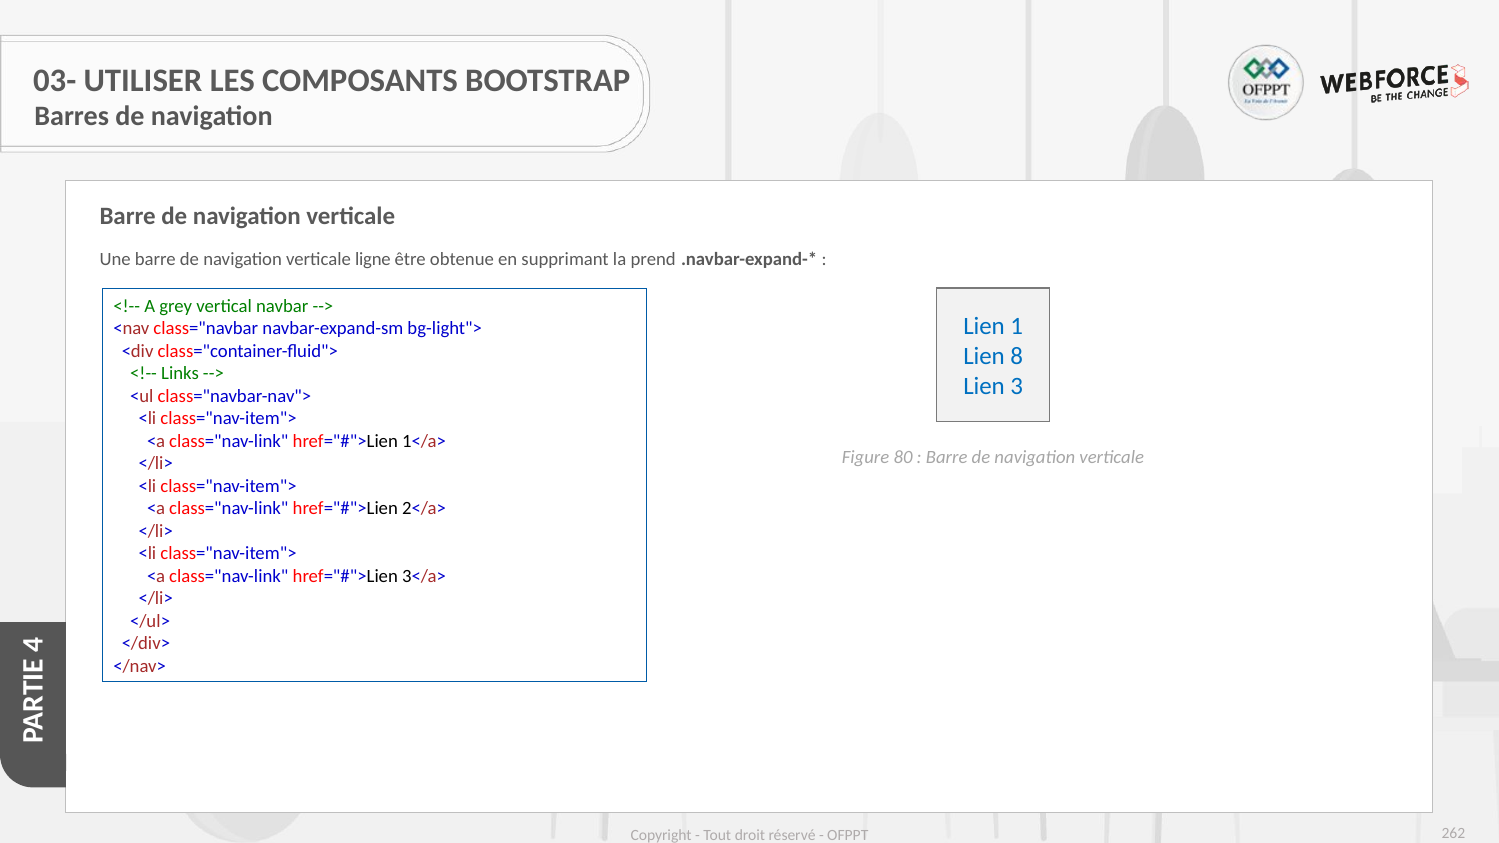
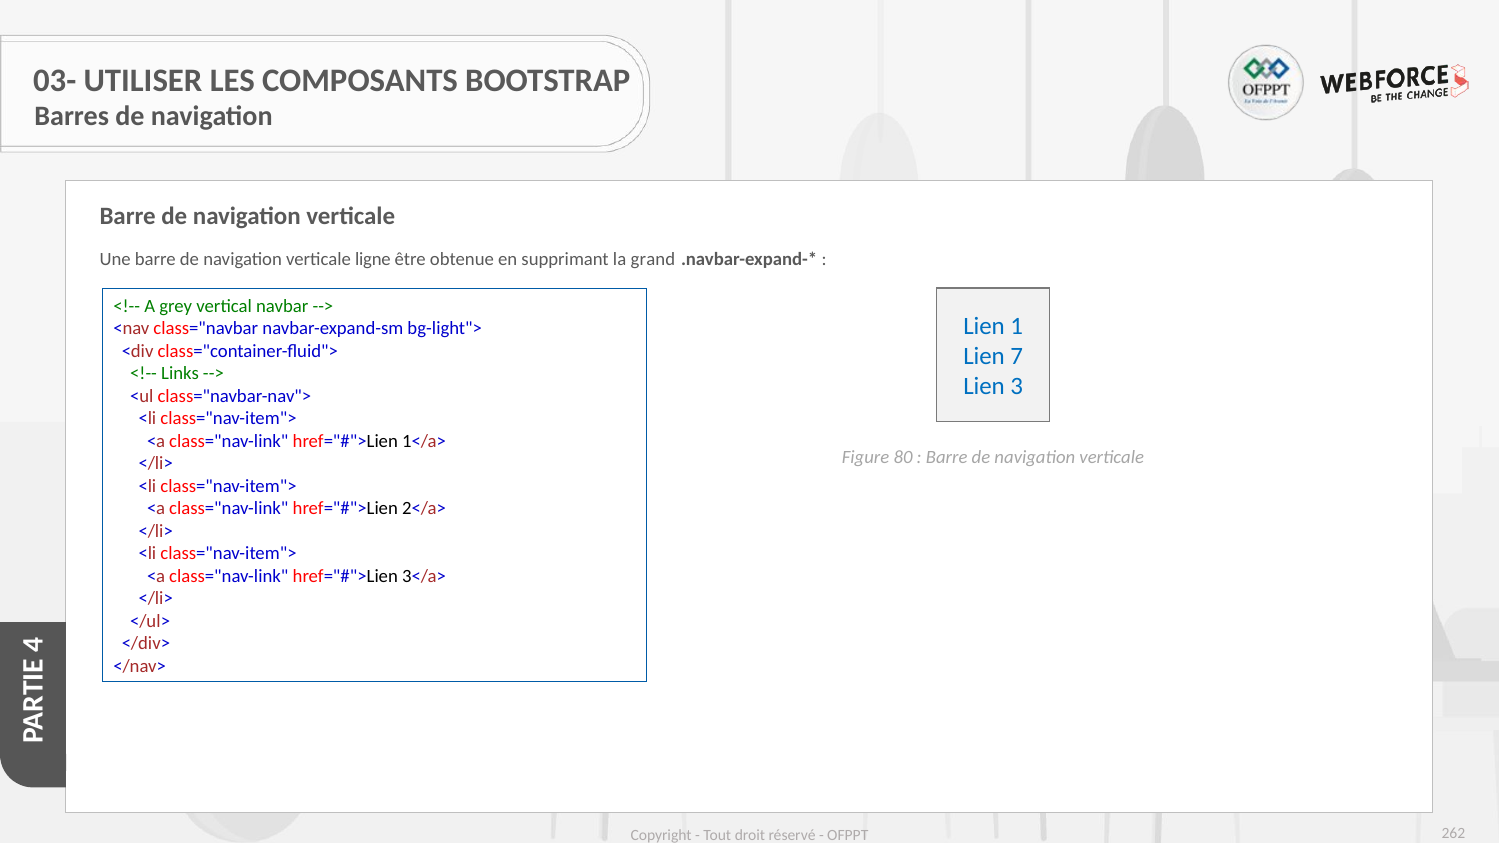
prend: prend -> grand
8: 8 -> 7
